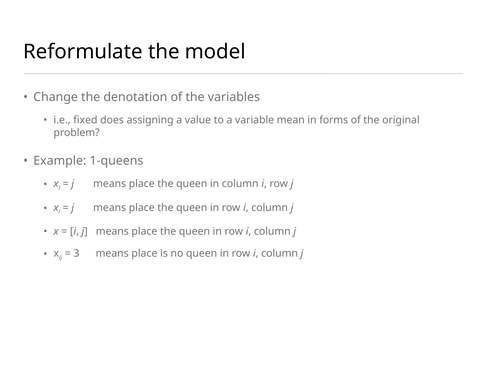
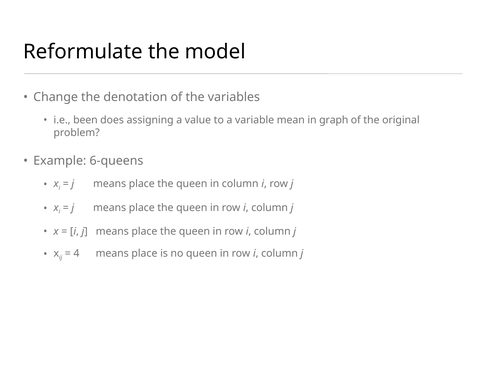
fixed: fixed -> been
forms: forms -> graph
1-queens: 1-queens -> 6-queens
3: 3 -> 4
